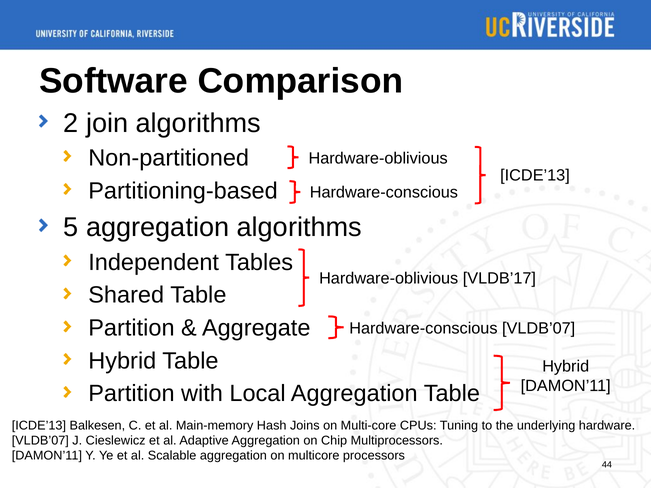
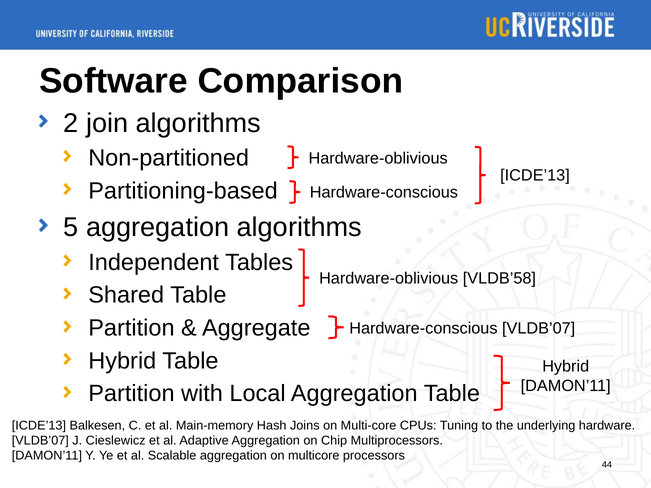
VLDB’17: VLDB’17 -> VLDB’58
